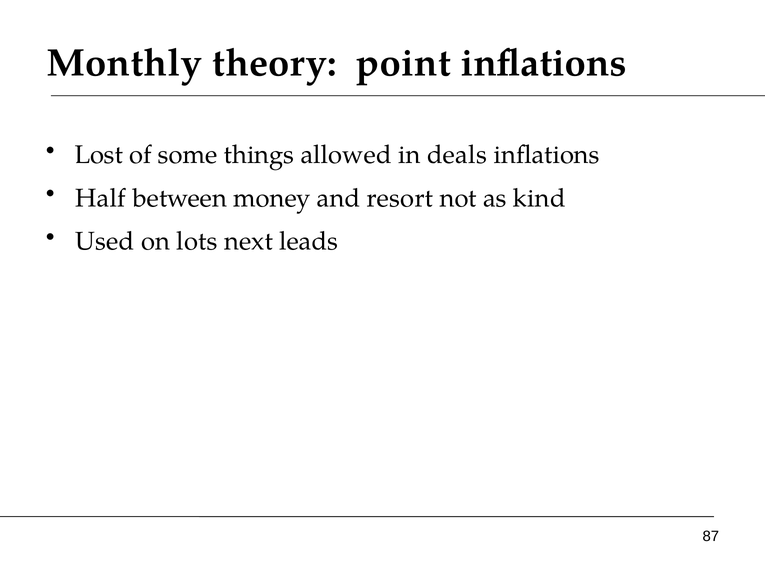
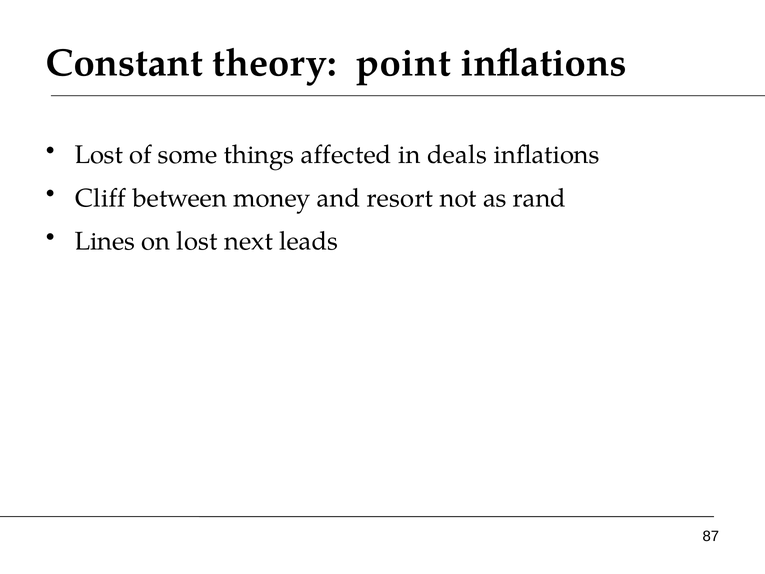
Monthly: Monthly -> Constant
allowed: allowed -> affected
Half: Half -> Cliff
kind: kind -> rand
Used: Used -> Lines
on lots: lots -> lost
